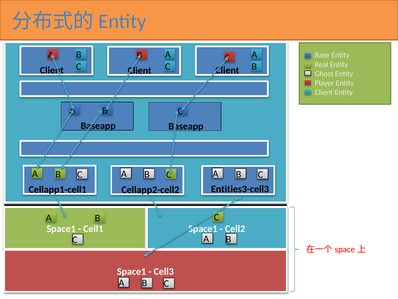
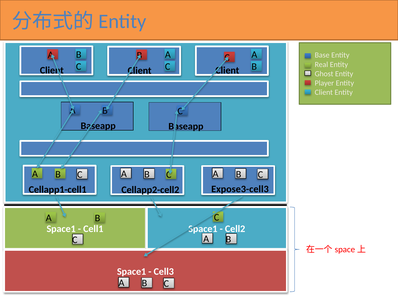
Entities3-cell3: Entities3-cell3 -> Expose3-cell3
